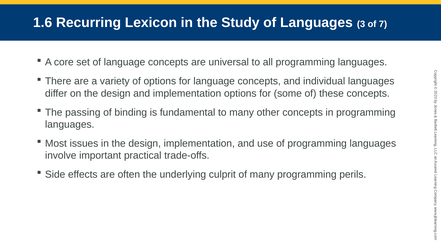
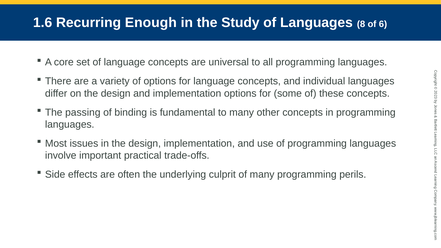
Lexicon: Lexicon -> Enough
Languages 3: 3 -> 8
7: 7 -> 6
